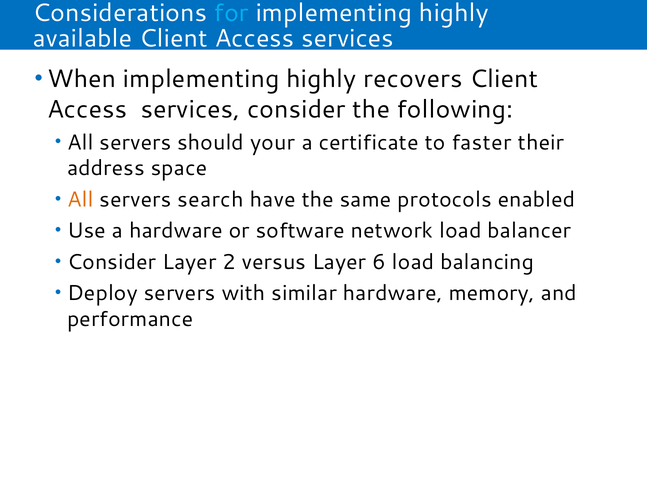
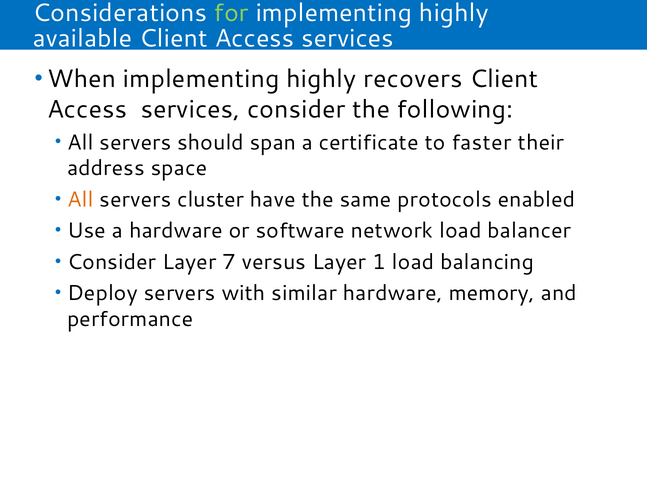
for colour: light blue -> light green
your: your -> span
search: search -> cluster
2: 2 -> 7
6: 6 -> 1
